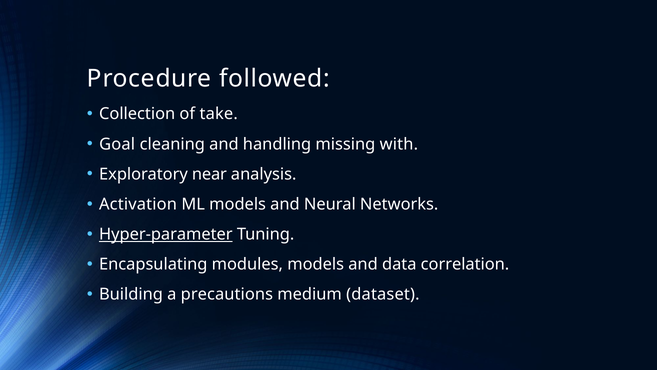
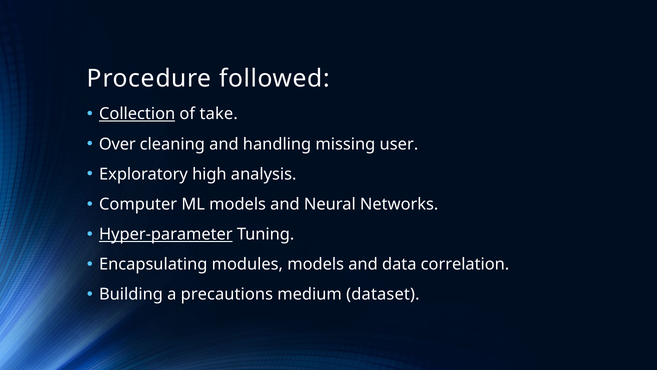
Collection underline: none -> present
Goal: Goal -> Over
with: with -> user
near: near -> high
Activation: Activation -> Computer
